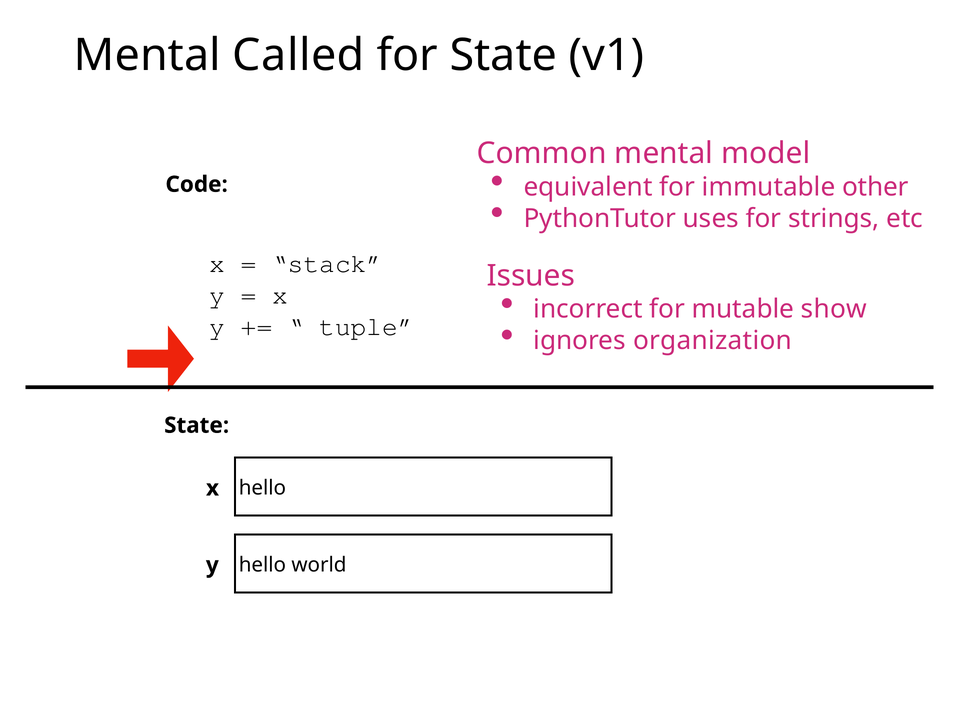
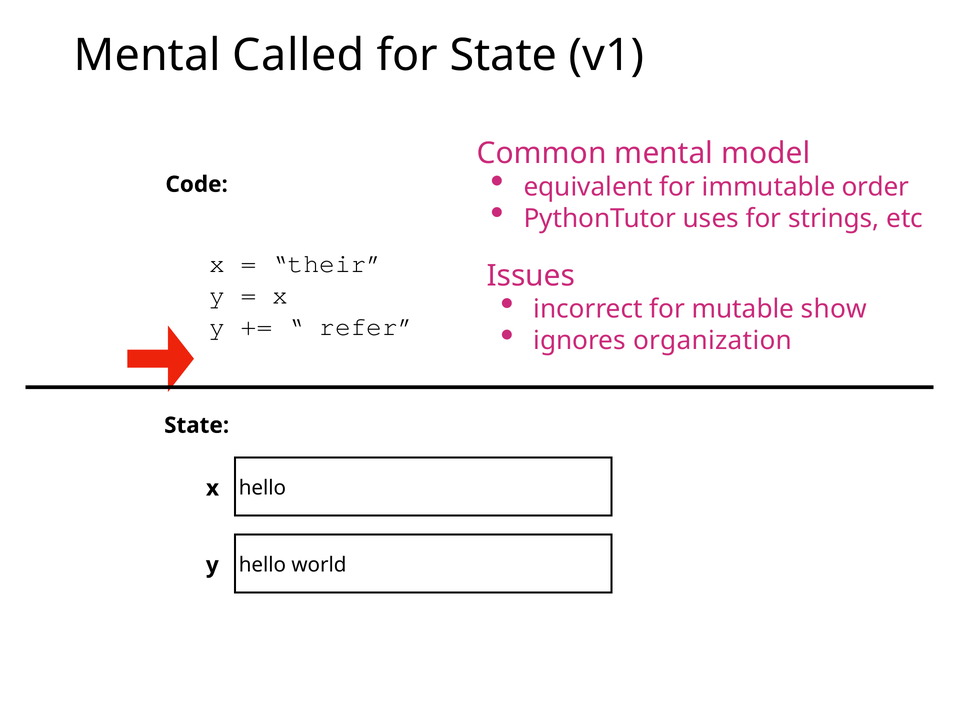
other: other -> order
stack: stack -> their
tuple: tuple -> refer
